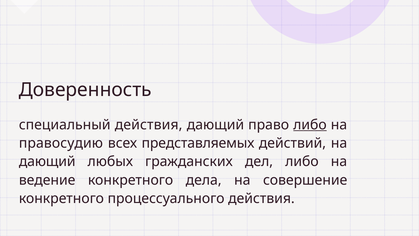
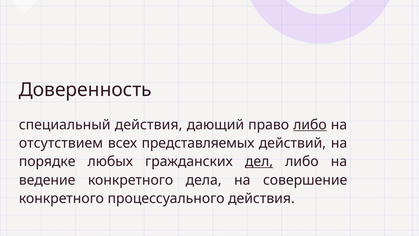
правосудию: правосудию -> отсутствием
дающий at (47, 161): дающий -> порядке
дел underline: none -> present
